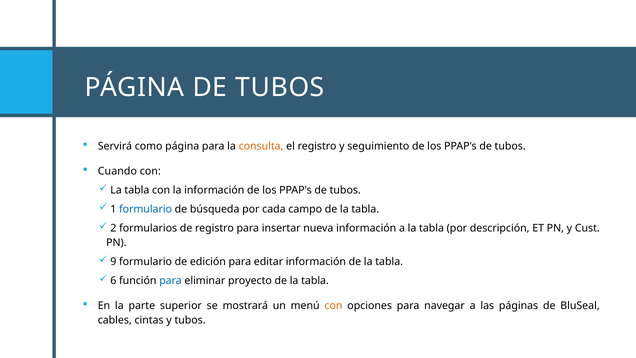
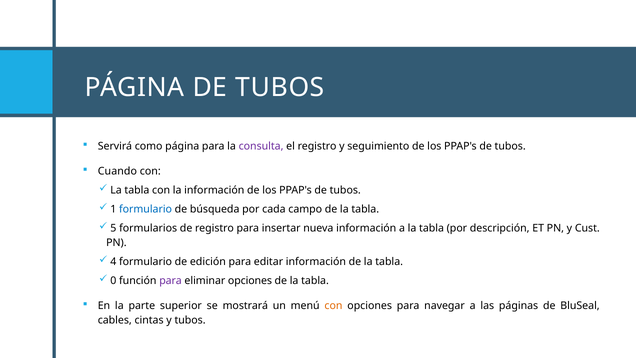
consulta colour: orange -> purple
2: 2 -> 5
9: 9 -> 4
6: 6 -> 0
para at (171, 281) colour: blue -> purple
eliminar proyecto: proyecto -> opciones
